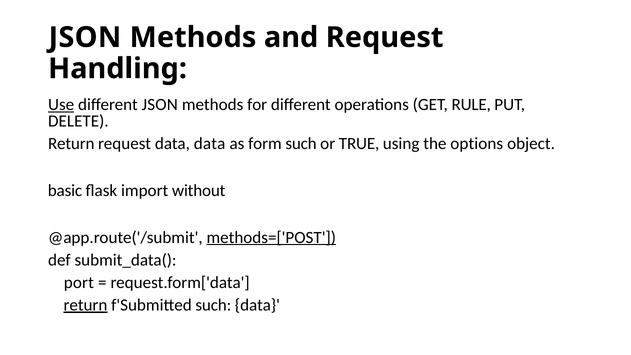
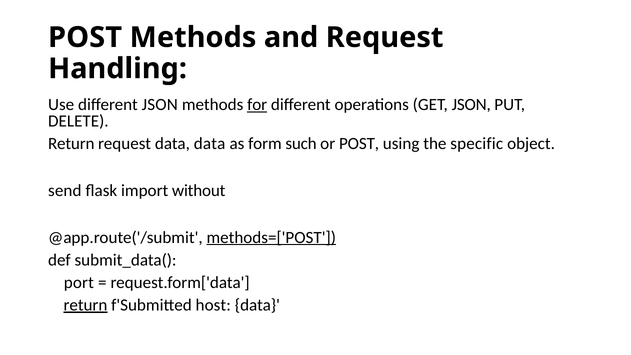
JSON at (85, 37): JSON -> POST
Use underline: present -> none
for underline: none -> present
GET RULE: RULE -> JSON
or TRUE: TRUE -> POST
options: options -> specific
basic: basic -> send
f'Submitted such: such -> host
